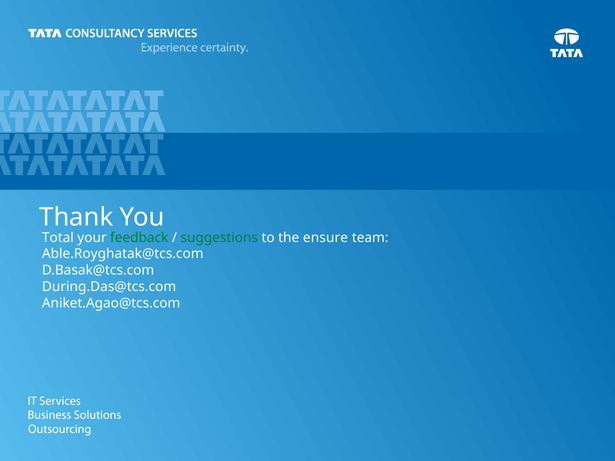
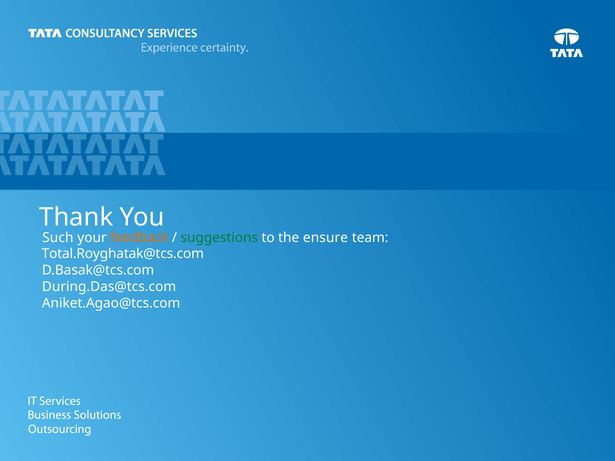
Total: Total -> Such
feedback colour: green -> orange
Able.Royghatak@tcs.com: Able.Royghatak@tcs.com -> Total.Royghatak@tcs.com
